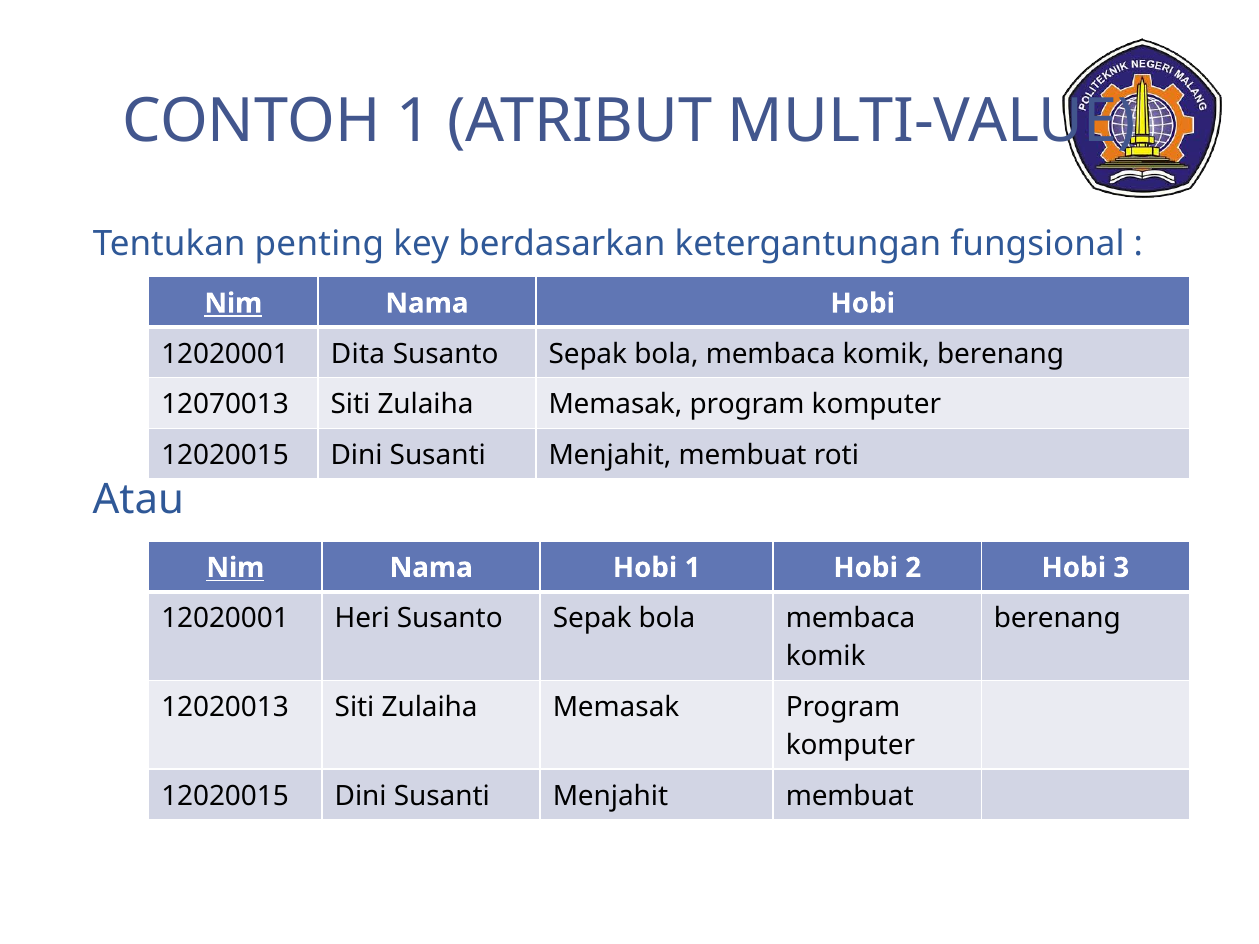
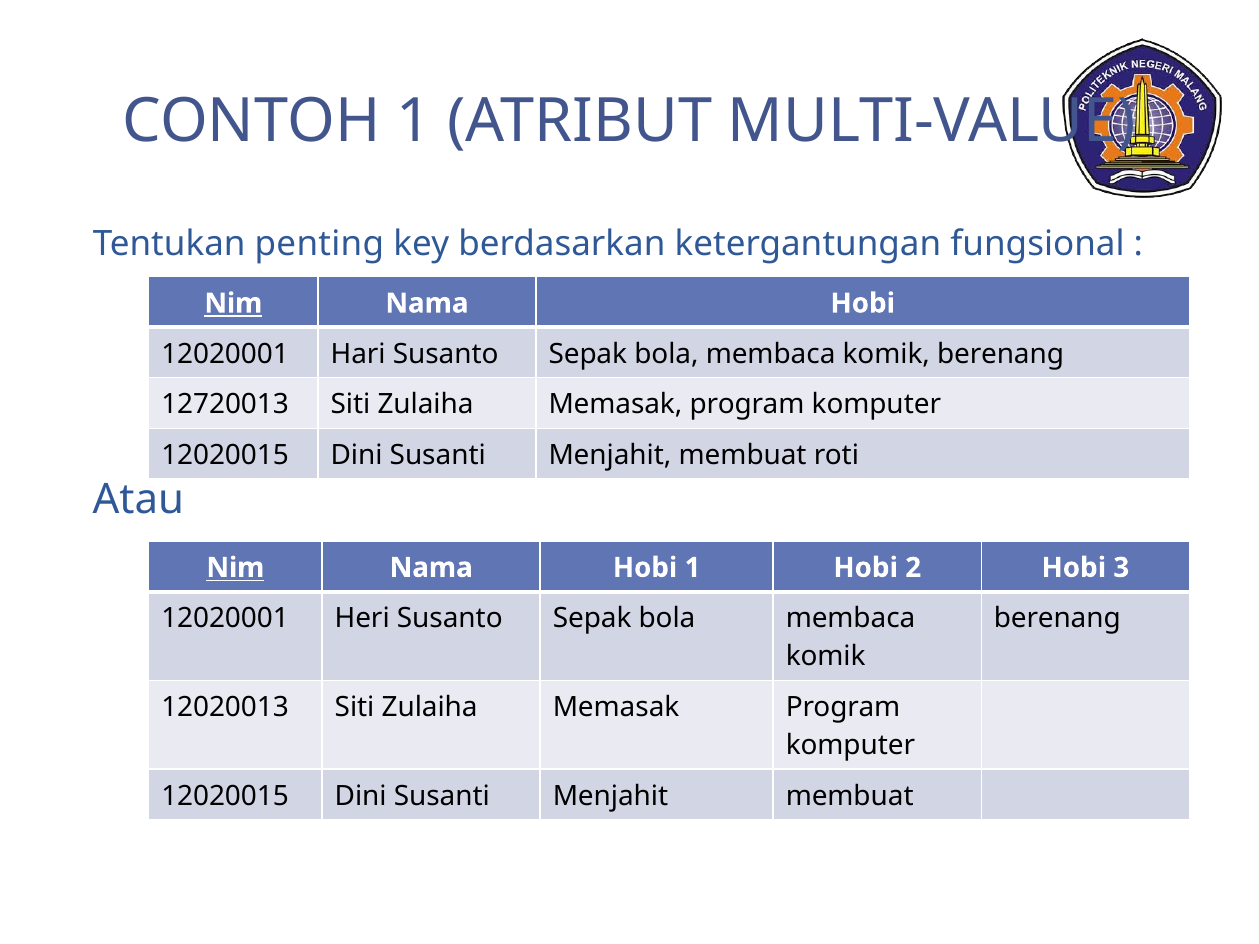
Dita: Dita -> Hari
12070013: 12070013 -> 12720013
